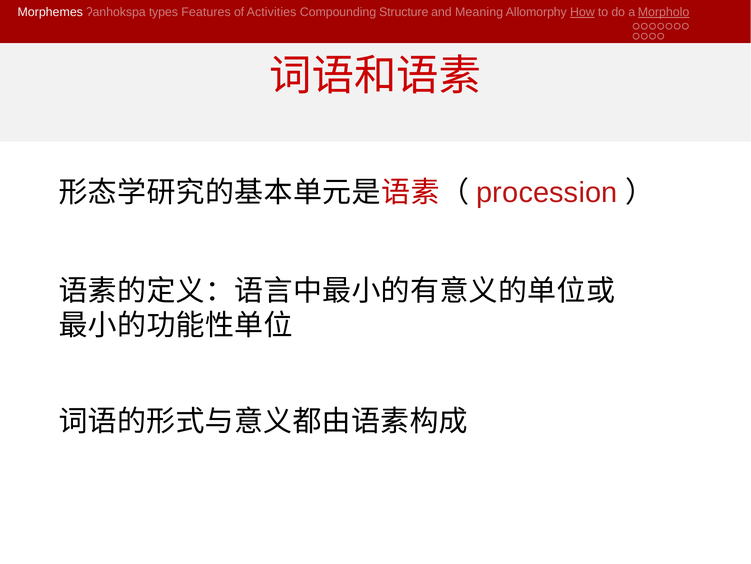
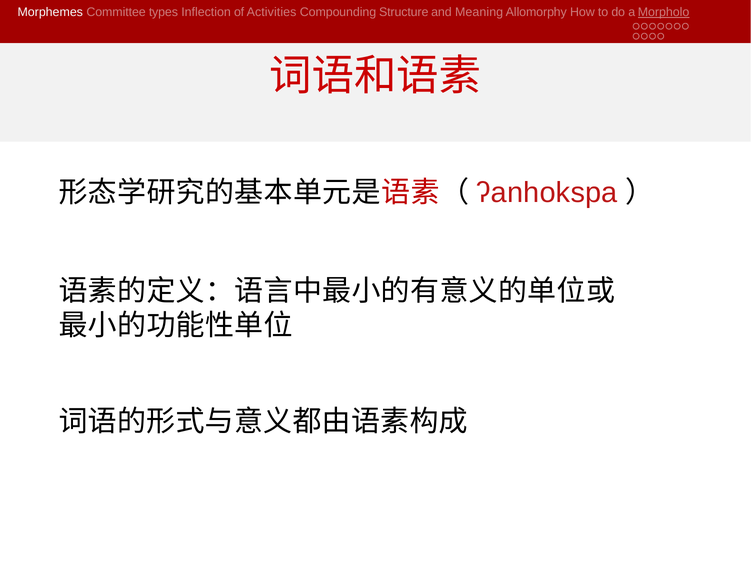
ʔanhokspa: ʔanhokspa -> Committee
Features: Features -> Inflection
How underline: present -> none
procession: procession -> ʔanhokspa
